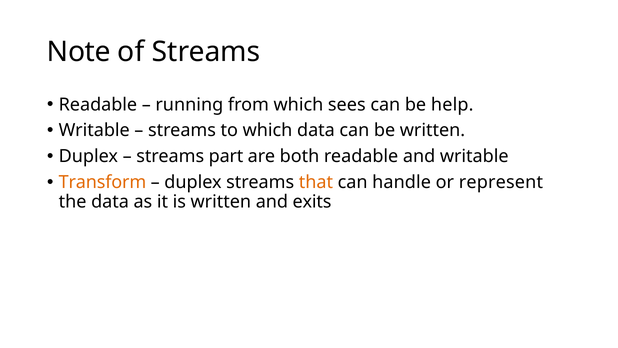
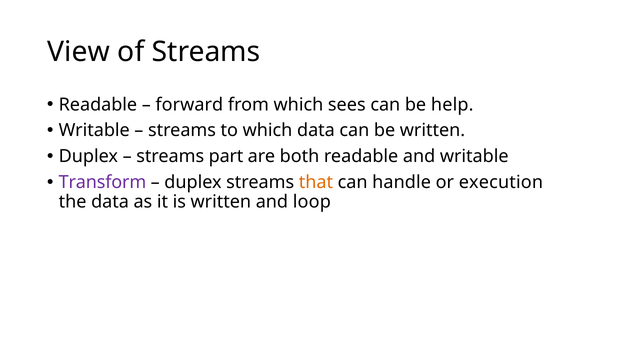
Note: Note -> View
running: running -> forward
Transform colour: orange -> purple
represent: represent -> execution
exits: exits -> loop
